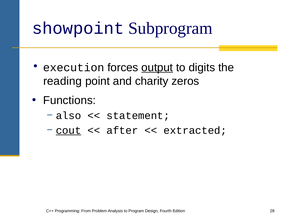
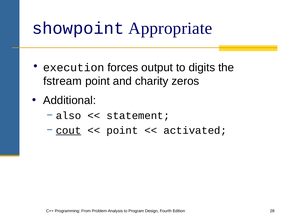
Subprogram: Subprogram -> Appropriate
output underline: present -> none
reading: reading -> fstream
Functions: Functions -> Additional
after at (122, 130): after -> point
extracted: extracted -> activated
